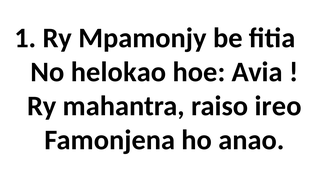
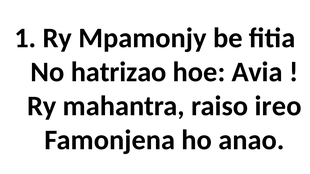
helokao: helokao -> hatrizao
